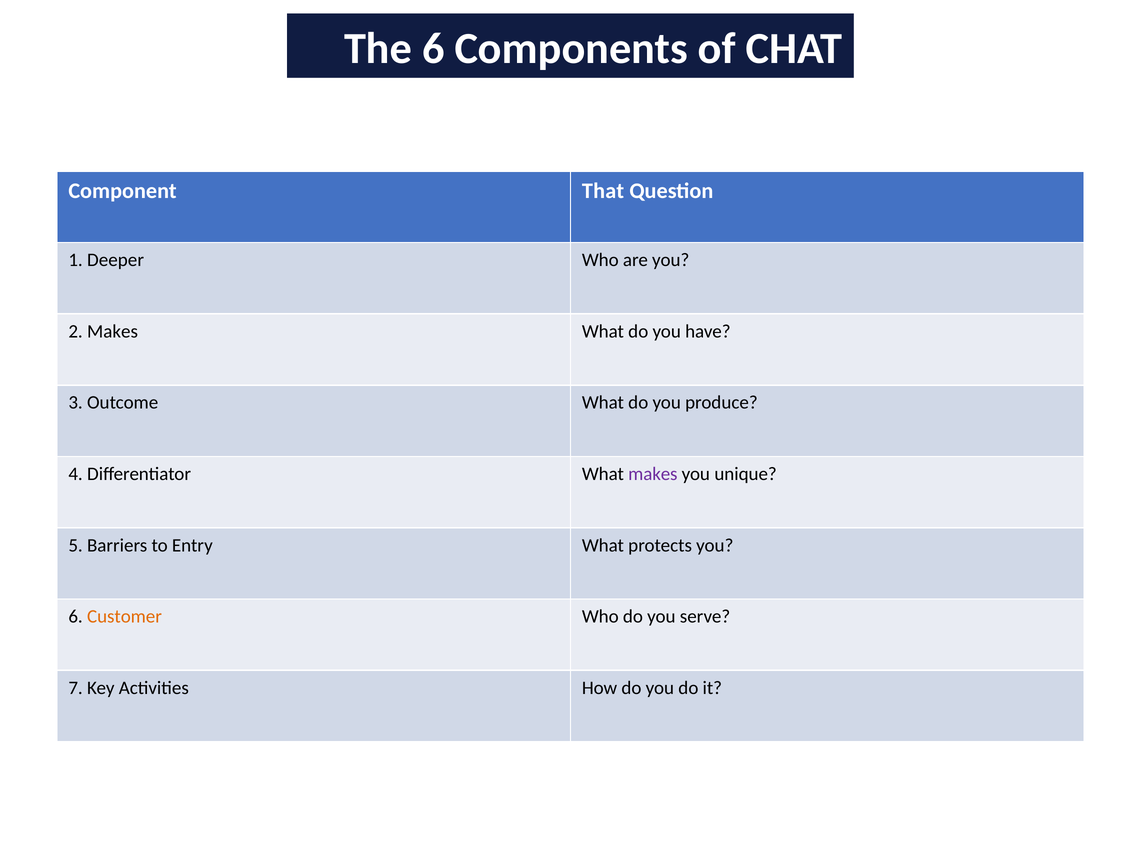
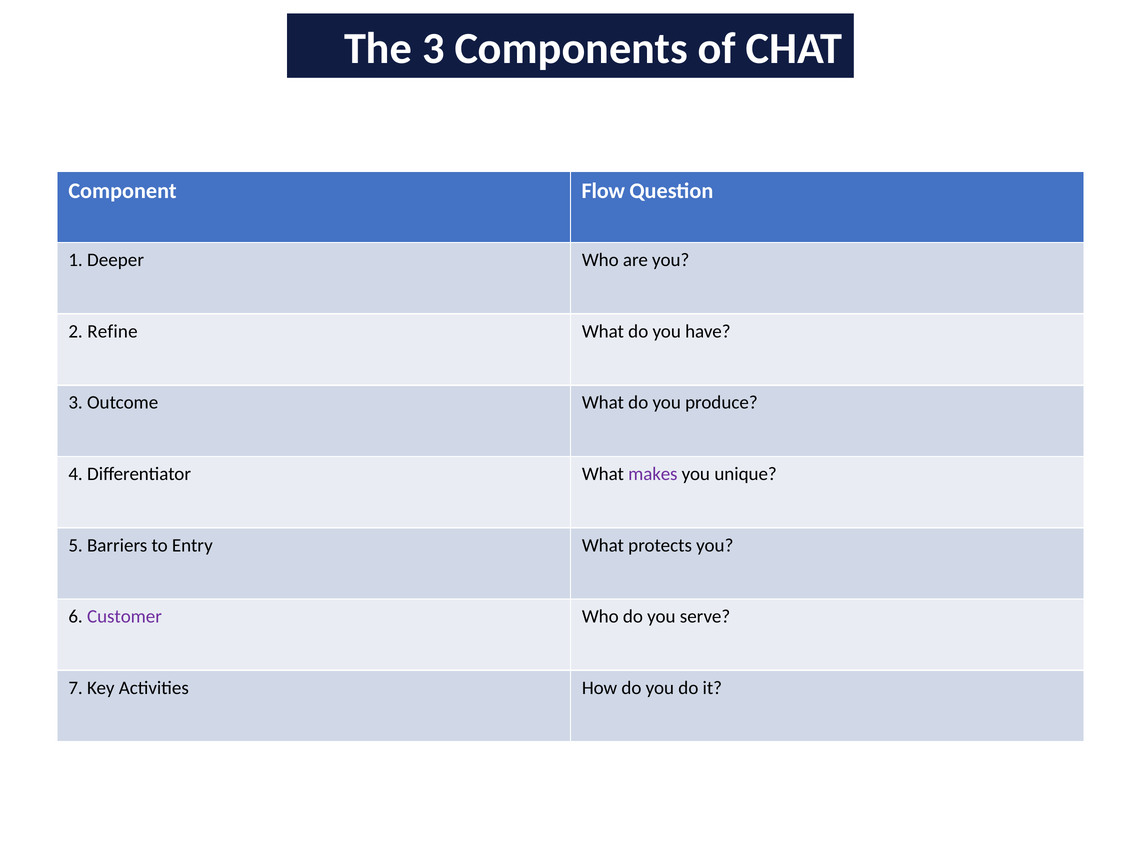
The 6: 6 -> 3
That: That -> Flow
2 Makes: Makes -> Refine
Customer colour: orange -> purple
